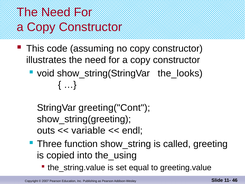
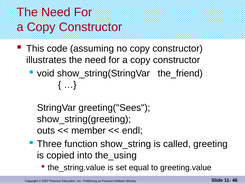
the_looks: the_looks -> the_friend
greeting("Cont: greeting("Cont -> greeting("Sees
variable: variable -> member
